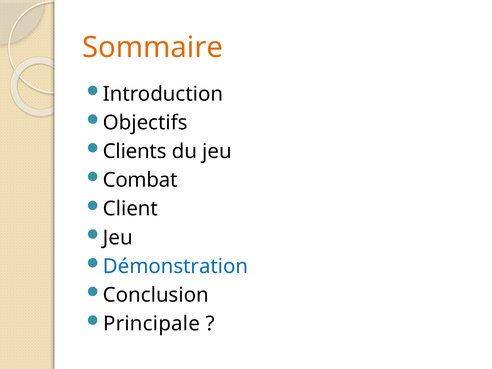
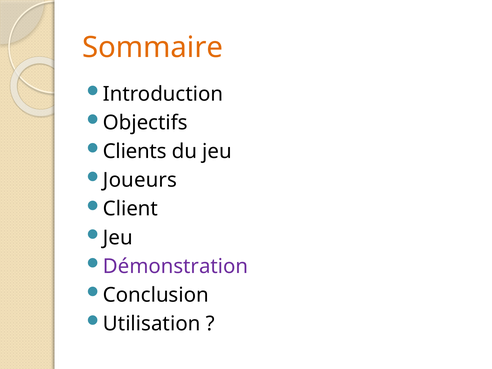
Combat: Combat -> Joueurs
Démonstration colour: blue -> purple
Principale: Principale -> Utilisation
